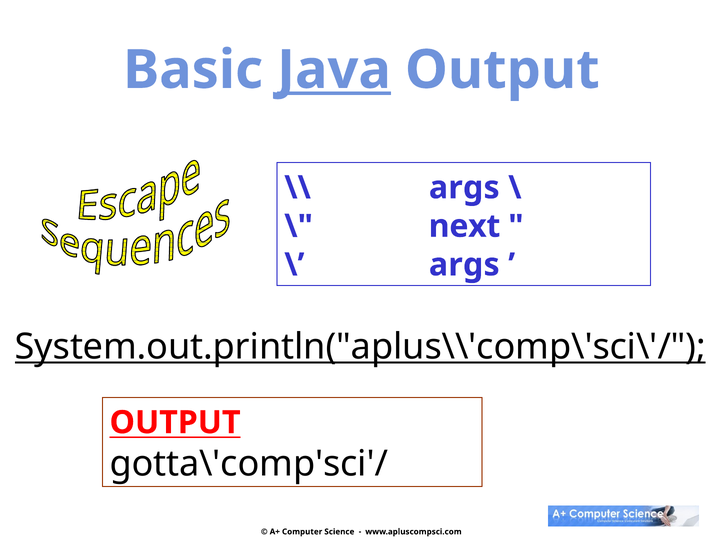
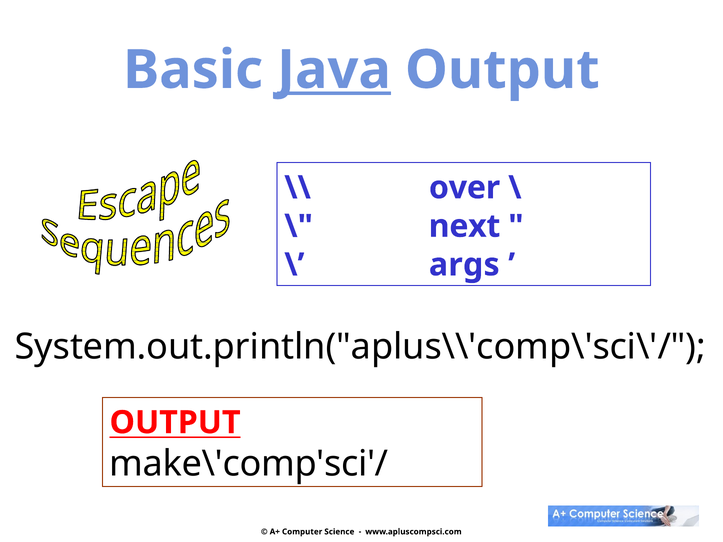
args at (464, 188): args -> over
System.out.println("aplus\\'comp\'sci\'/ underline: present -> none
gotta\'comp'sci'/: gotta\'comp'sci'/ -> make\'comp'sci'/
